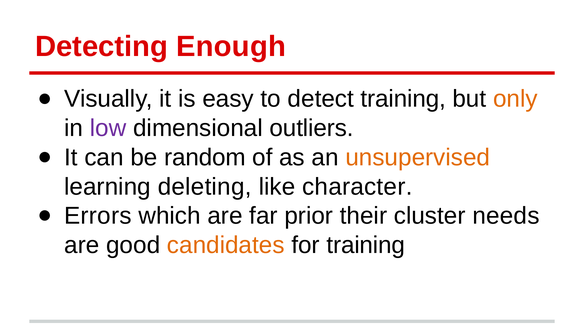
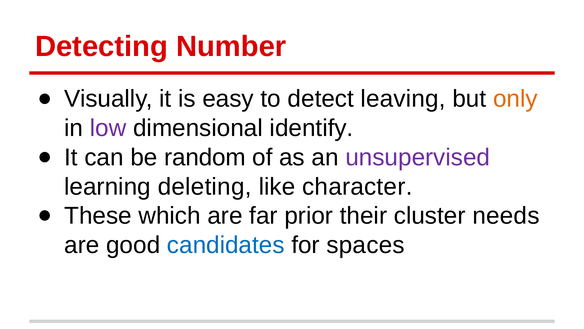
Enough: Enough -> Number
detect training: training -> leaving
outliers: outliers -> identify
unsupervised colour: orange -> purple
Errors: Errors -> These
candidates colour: orange -> blue
for training: training -> spaces
